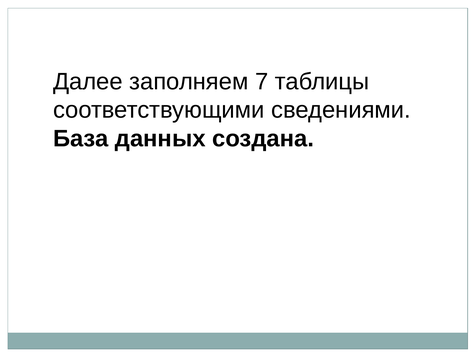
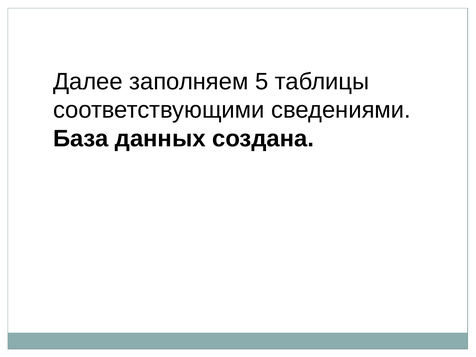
7: 7 -> 5
